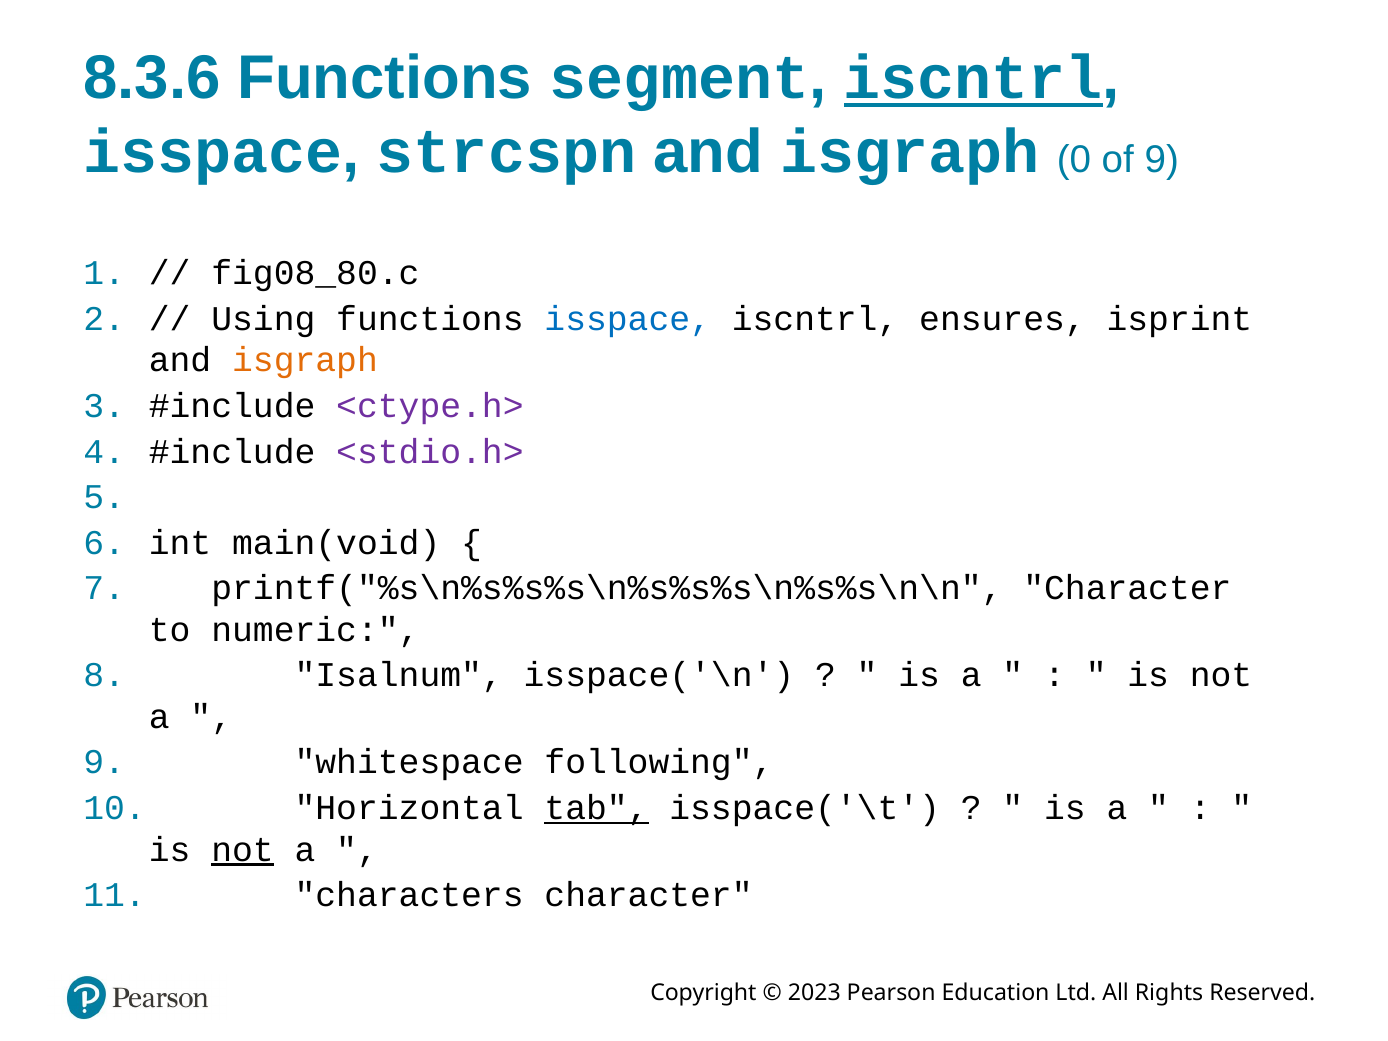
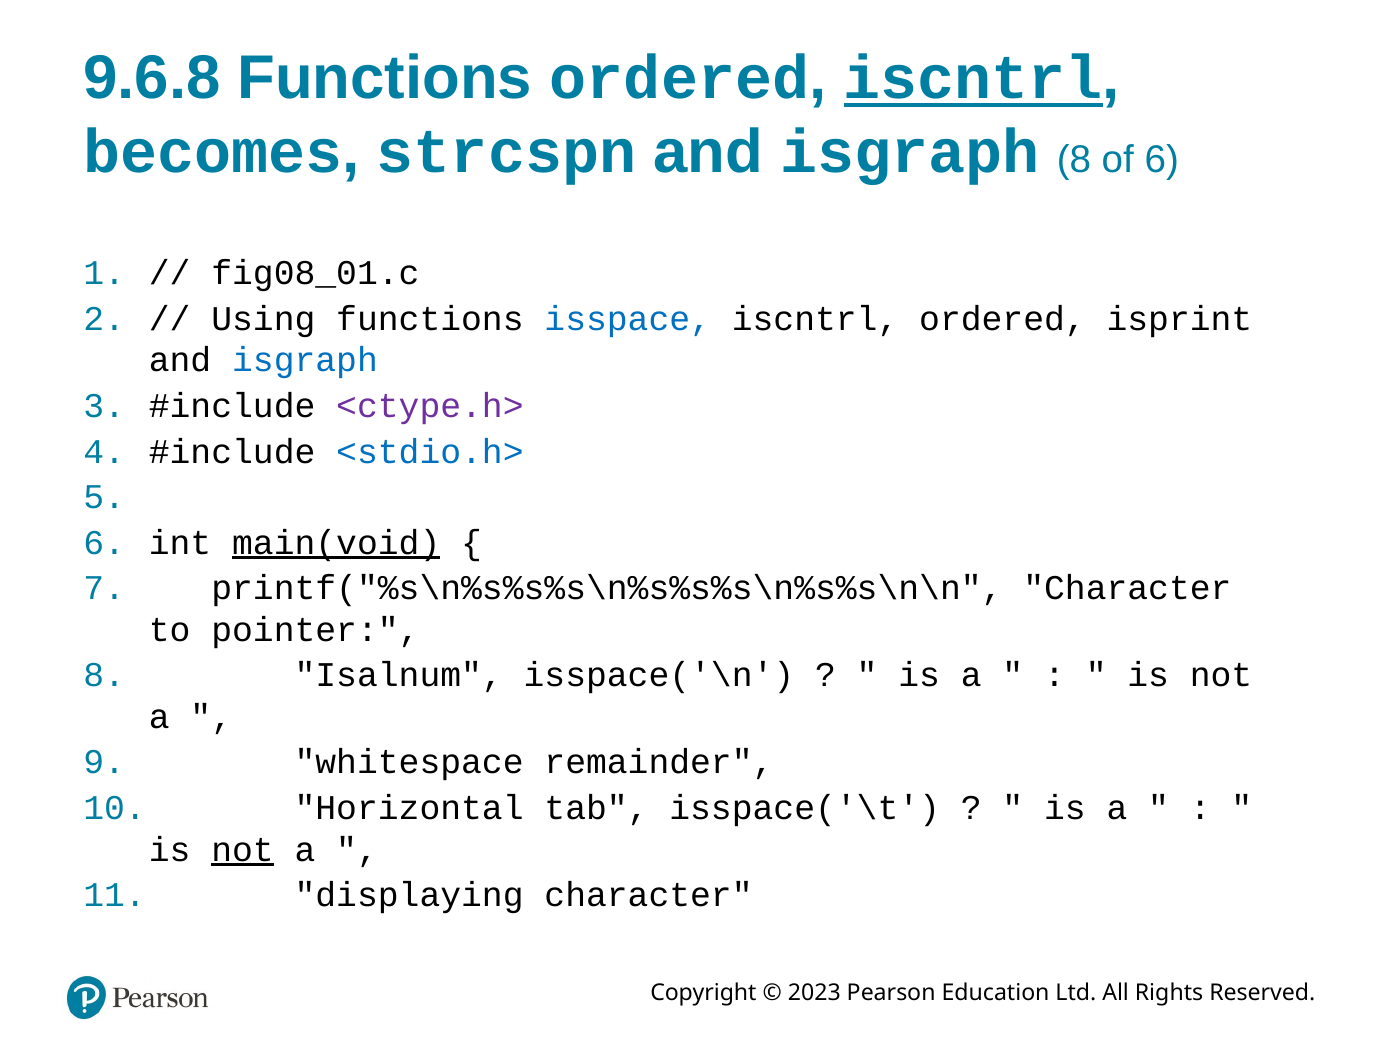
8.3.6: 8.3.6 -> 9.6.8
Functions segment: segment -> ordered
isspace at (213, 153): isspace -> becomes
isgraph 0: 0 -> 8
of 9: 9 -> 6
fig08_80.c: fig08_80.c -> fig08_01.c
iscntrl ensures: ensures -> ordered
isgraph at (305, 361) colour: orange -> blue
<stdio.h> colour: purple -> blue
main(void underline: none -> present
numeric: numeric -> pointer
following: following -> remainder
tab underline: present -> none
characters: characters -> displaying
